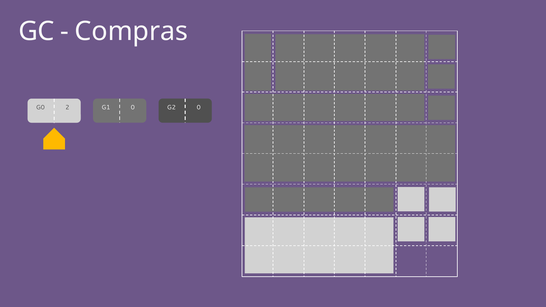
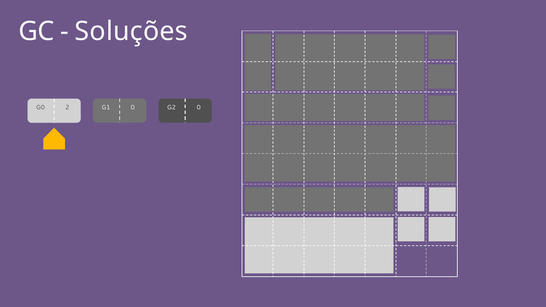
Compras: Compras -> Soluções
